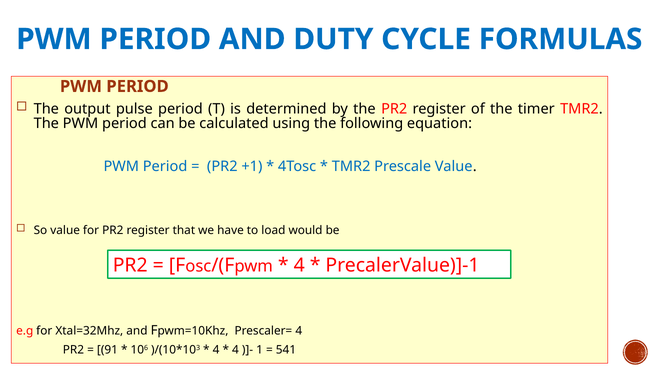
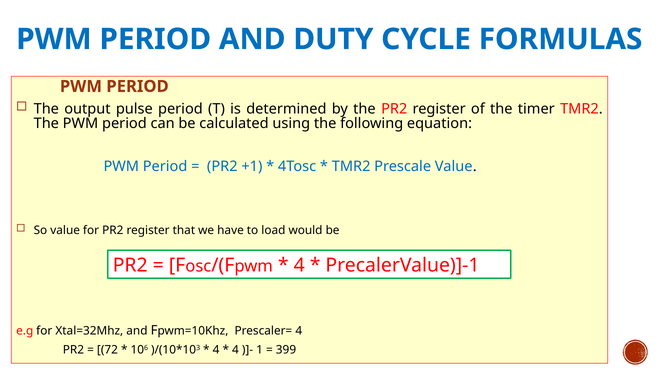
91: 91 -> 72
541: 541 -> 399
